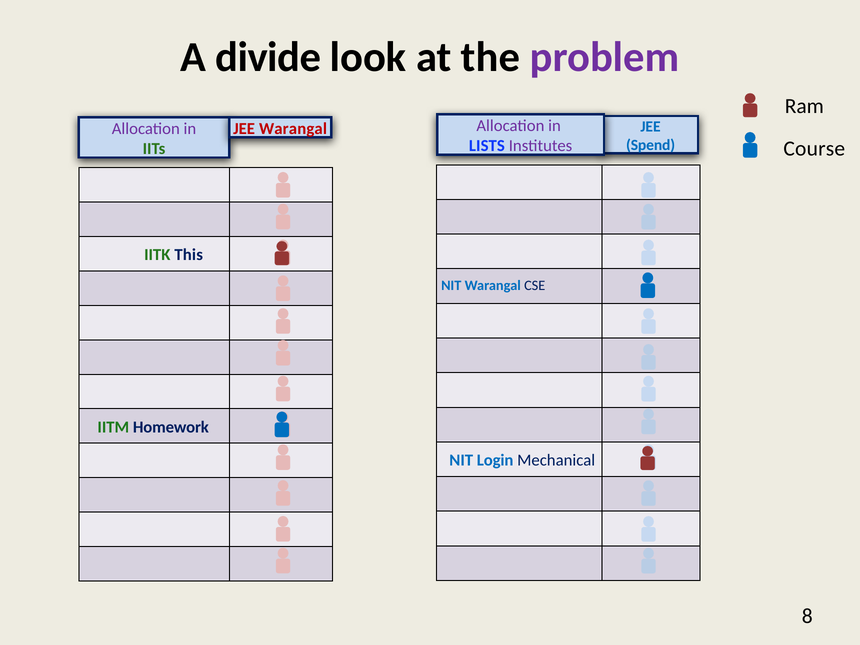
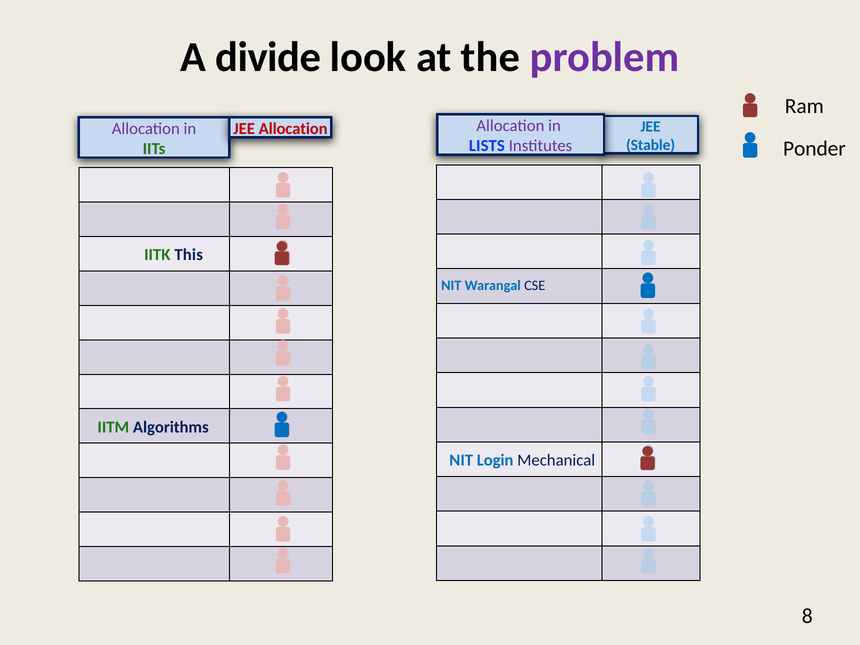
JEE Warangal: Warangal -> Allocation
Spend: Spend -> Stable
Course: Course -> Ponder
Homework: Homework -> Algorithms
